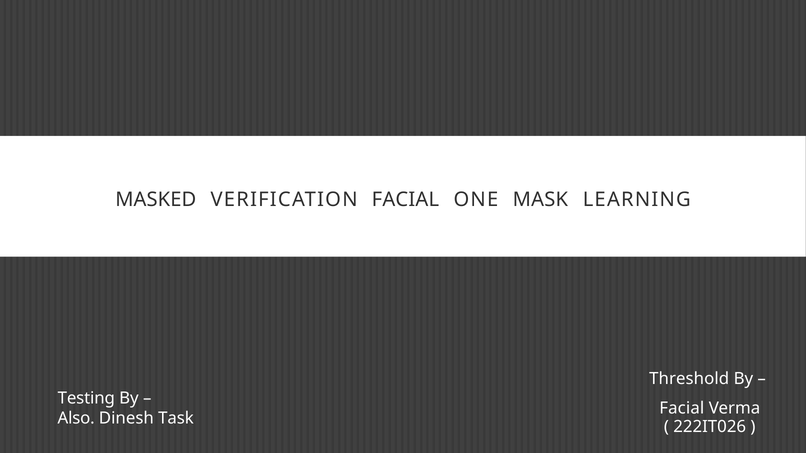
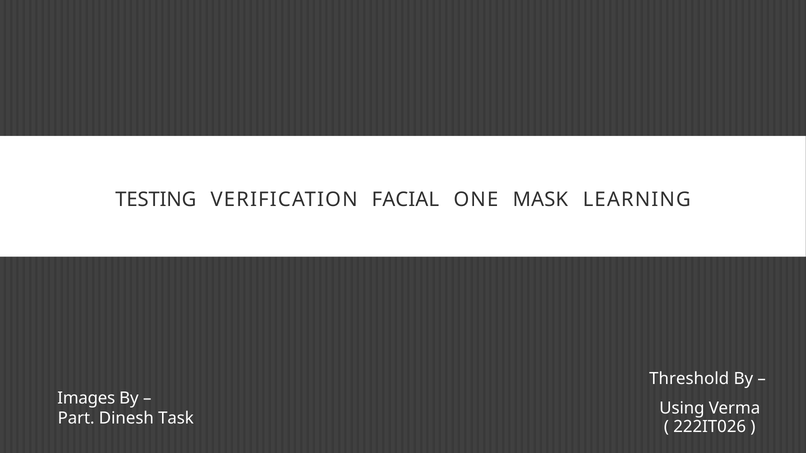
MASKED: MASKED -> TESTING
Testing: Testing -> Images
Facial at (682, 409): Facial -> Using
Also: Also -> Part
